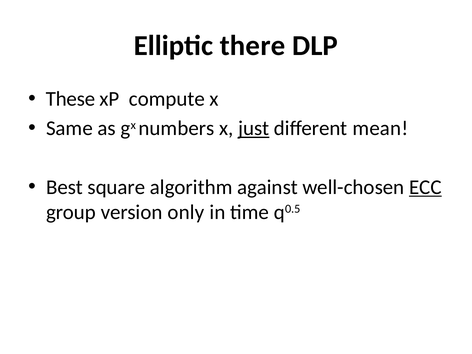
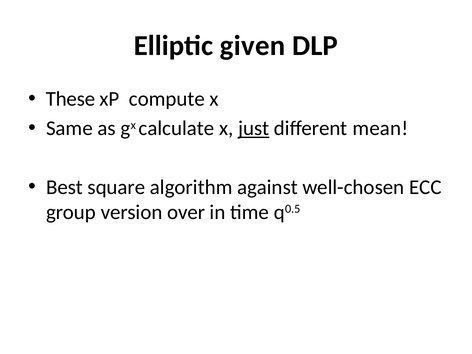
there: there -> given
numbers: numbers -> calculate
ECC underline: present -> none
only: only -> over
